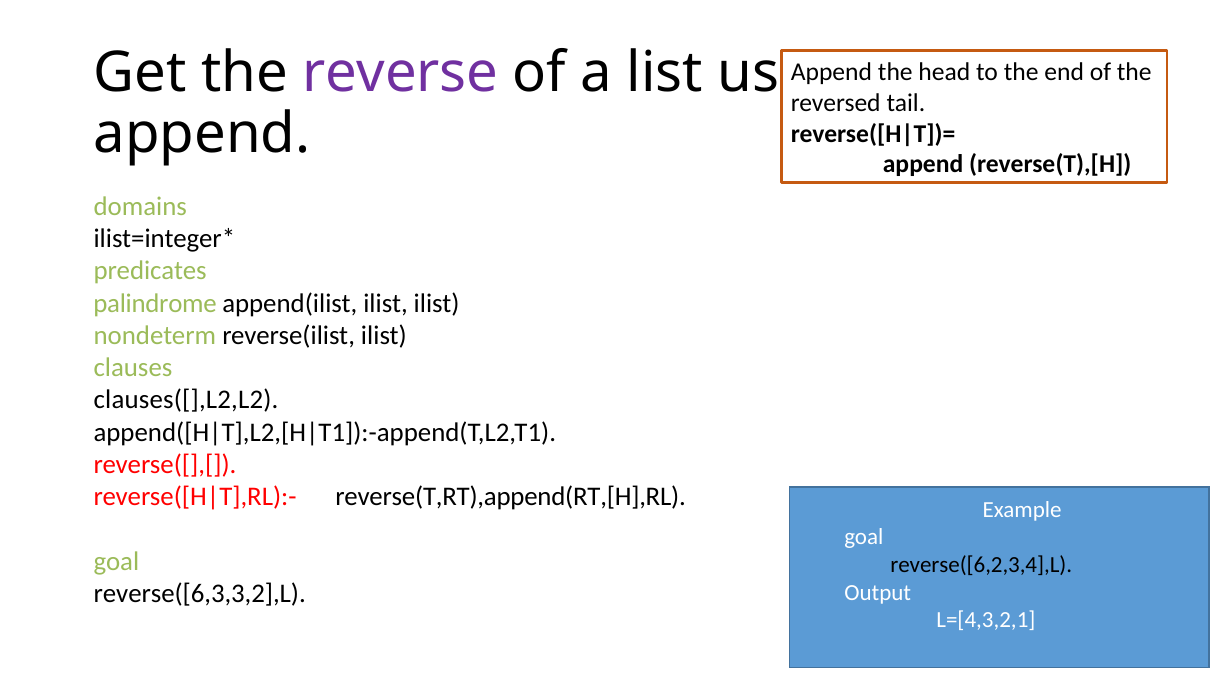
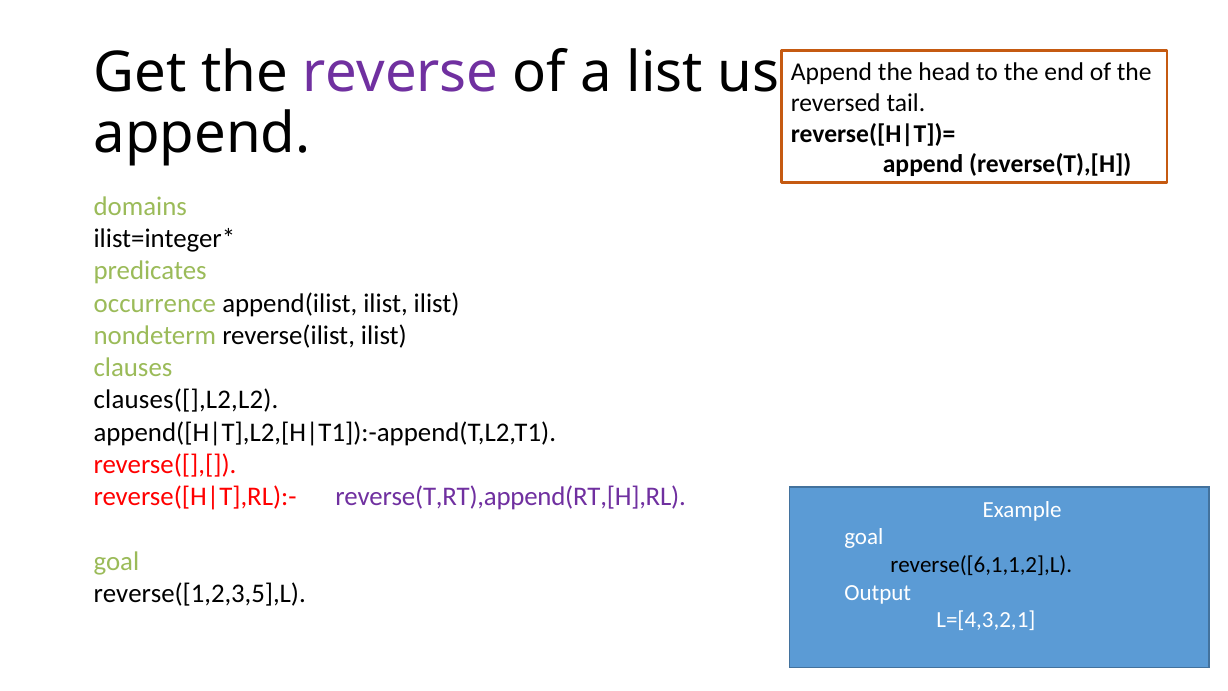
palindrome: palindrome -> occurrence
reverse(T,RT),append(RT,[H],RL colour: black -> purple
reverse([6,2,3,4],L: reverse([6,2,3,4],L -> reverse([6,1,1,2],L
reverse([6,3,3,2],L: reverse([6,3,3,2],L -> reverse([1,2,3,5],L
